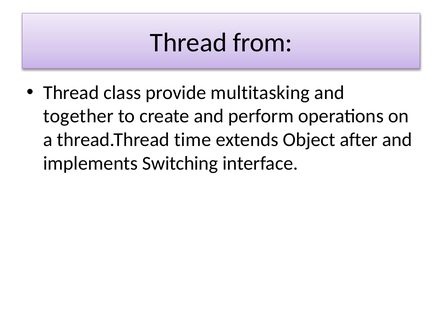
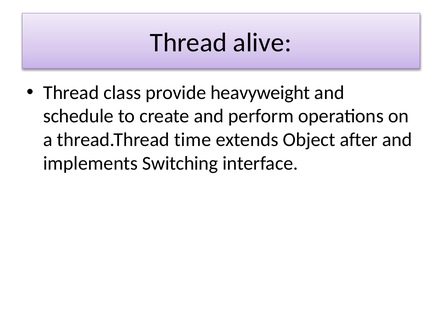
from: from -> alive
multitasking: multitasking -> heavyweight
together: together -> schedule
